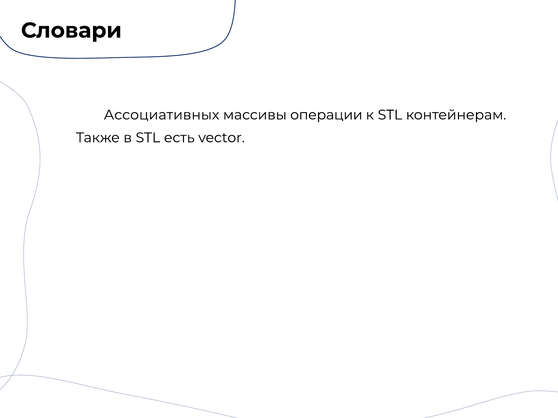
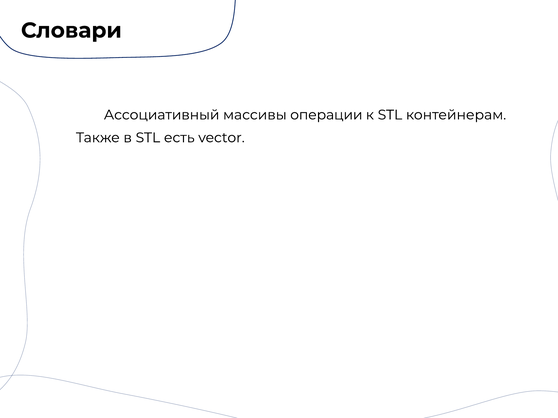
Ассоциативных: Ассоциативных -> Ассоциативный
